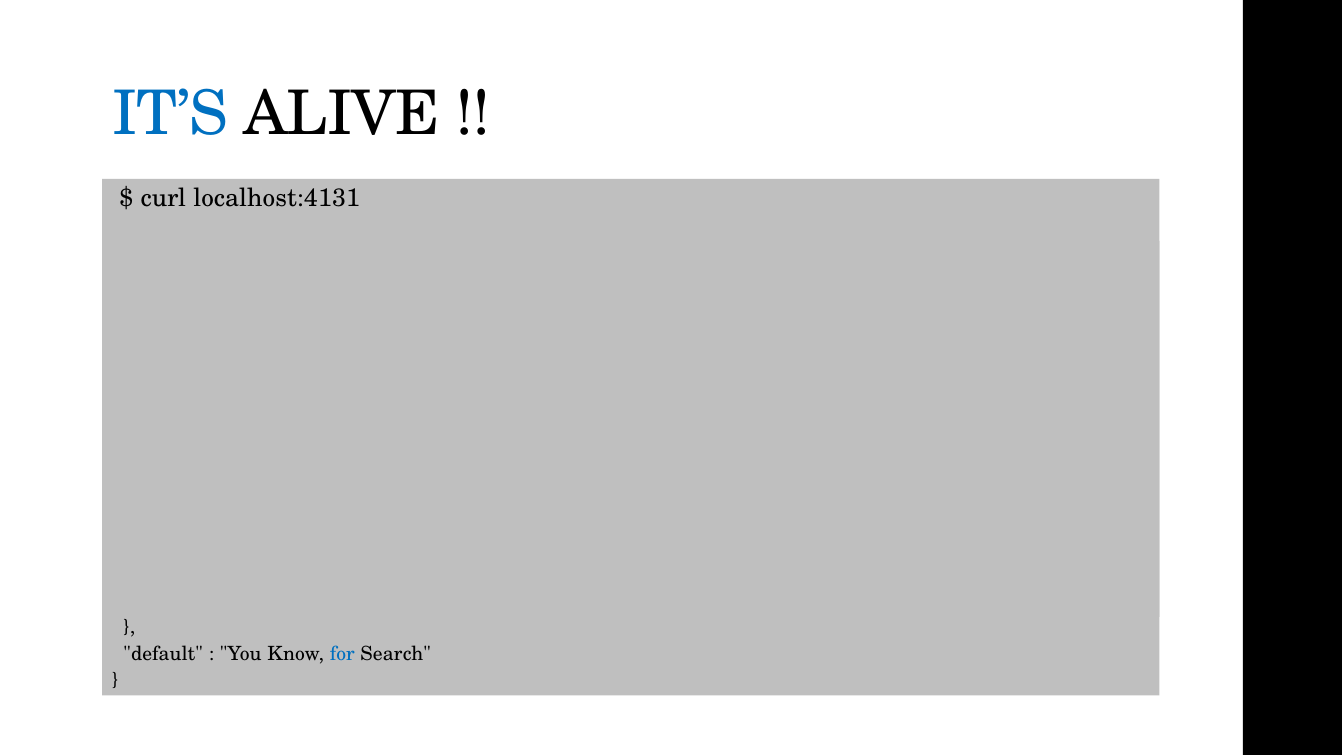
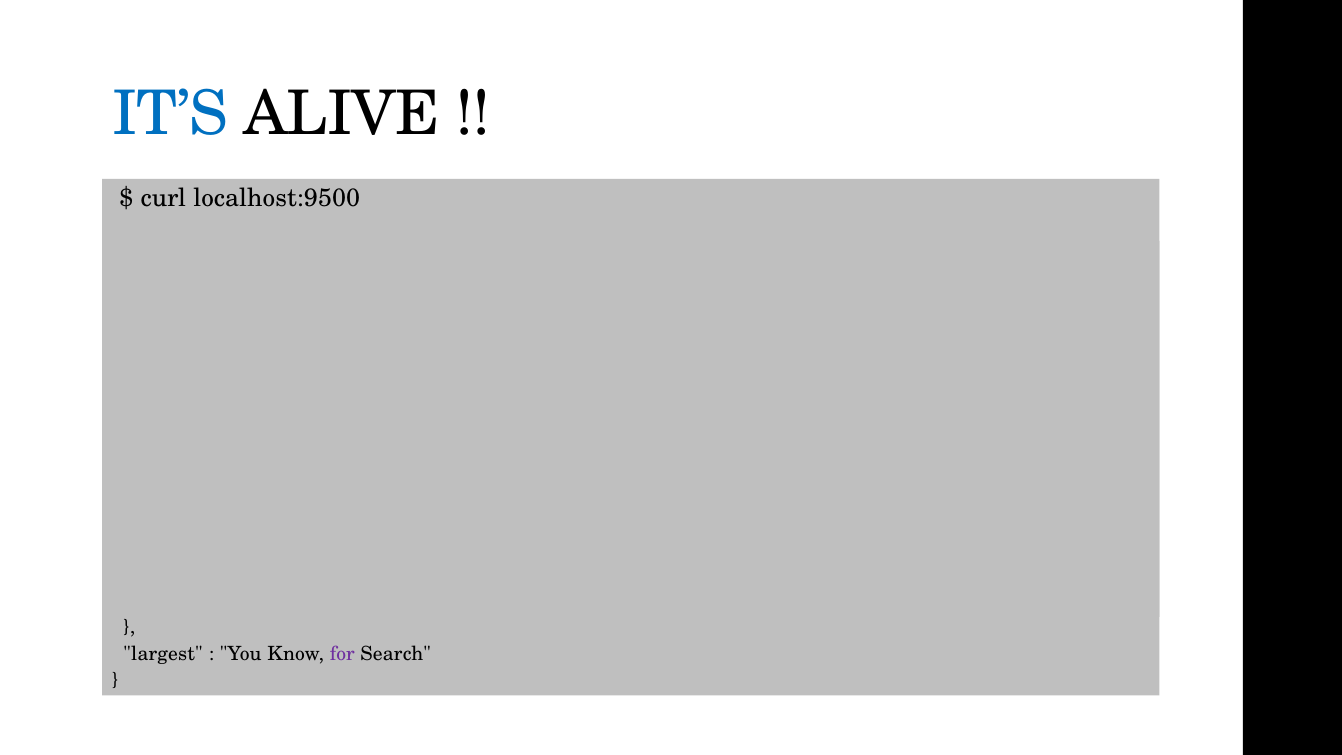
localhost:4131: localhost:4131 -> localhost:9500
default at (163, 654): default -> largest
for colour: blue -> purple
